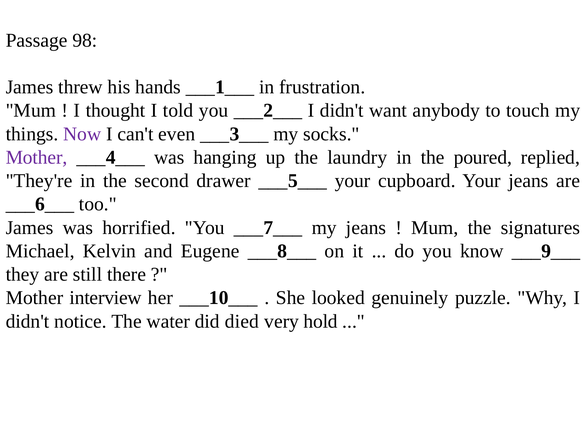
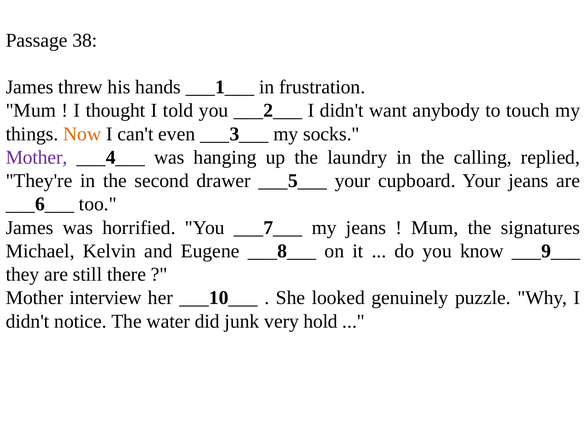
98: 98 -> 38
Now colour: purple -> orange
poured: poured -> calling
died: died -> junk
